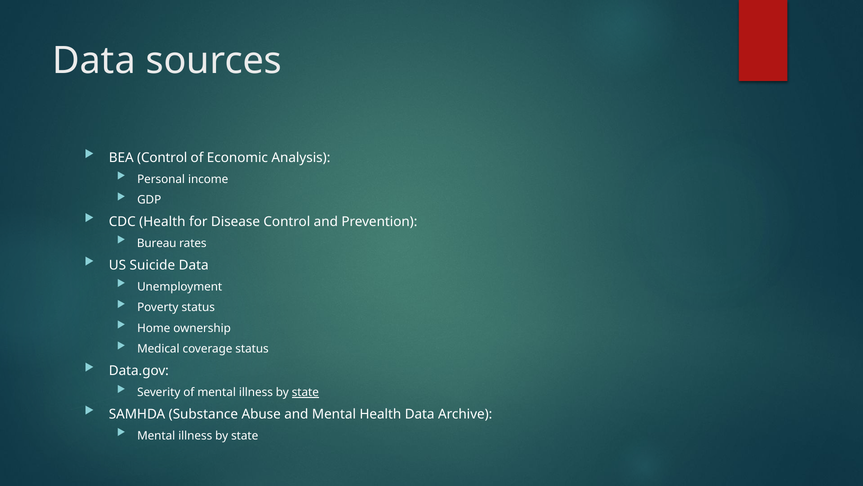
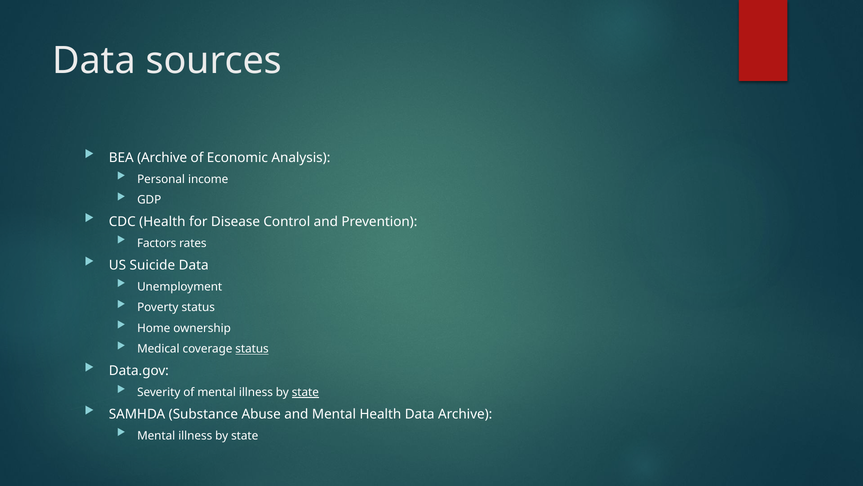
BEA Control: Control -> Archive
Bureau: Bureau -> Factors
status at (252, 349) underline: none -> present
